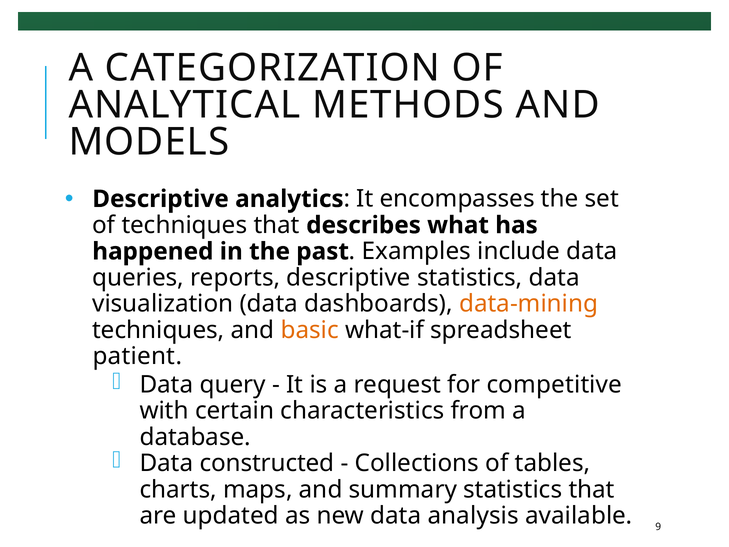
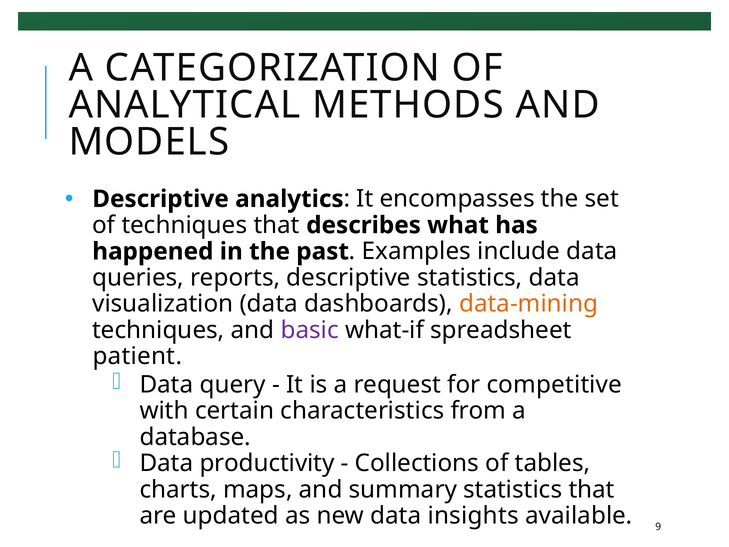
basic colour: orange -> purple
constructed: constructed -> productivity
analysis: analysis -> insights
